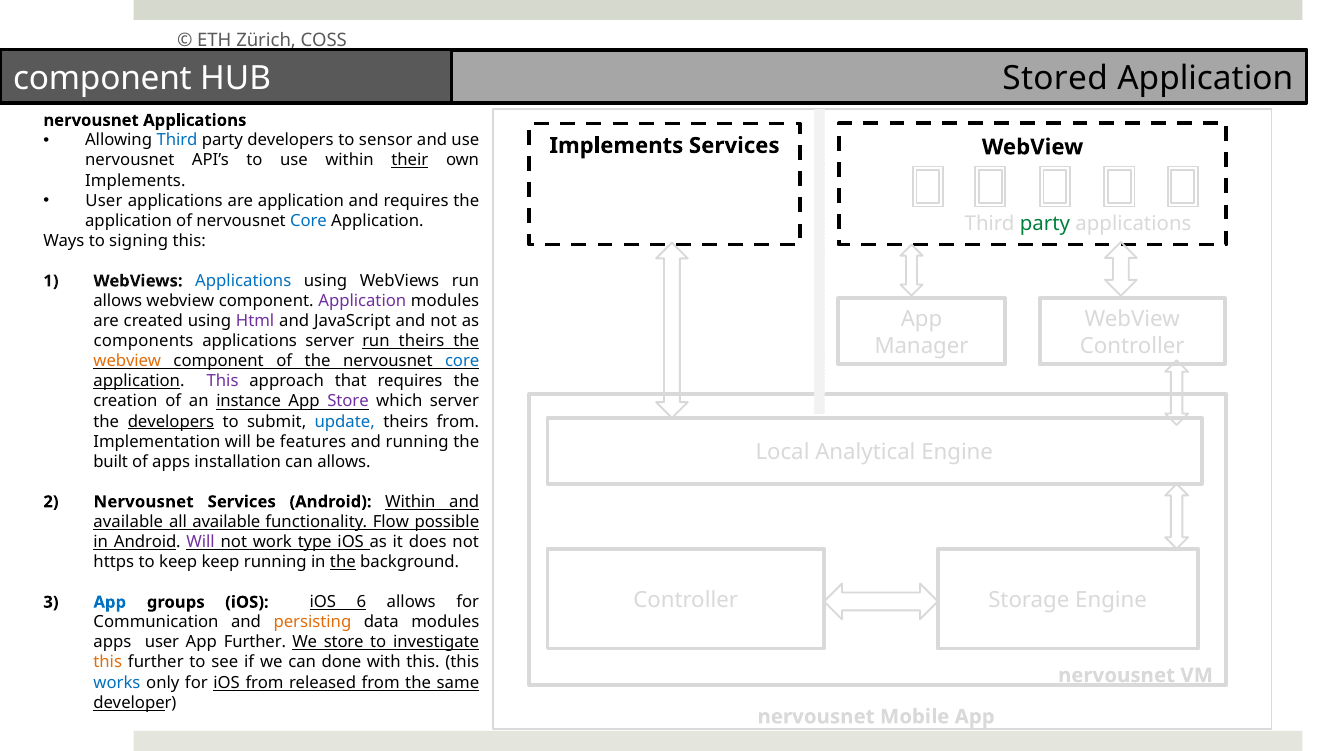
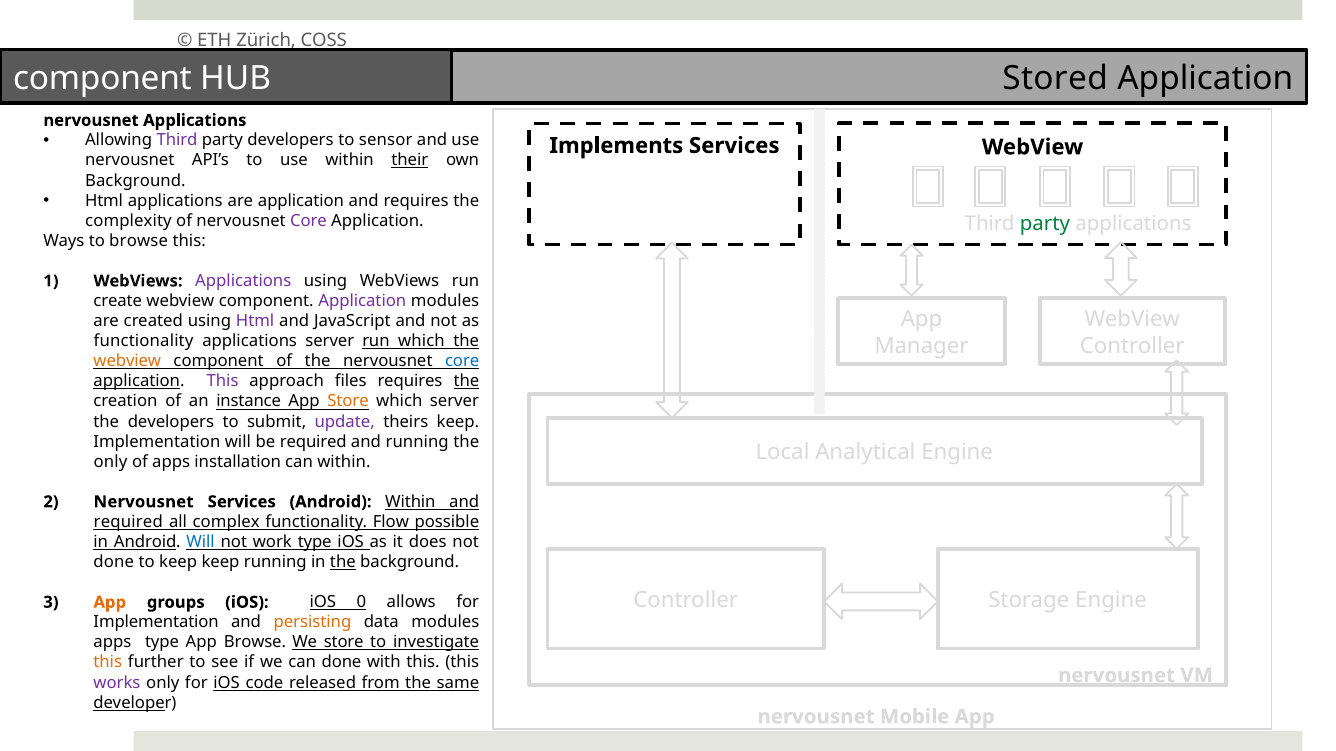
Third at (177, 140) colour: blue -> purple
Implements at (135, 181): Implements -> Background
User at (104, 201): User -> Html
application at (129, 221): application -> complexity
Core at (309, 221) colour: blue -> purple
to signing: signing -> browse
Applications at (243, 281) colour: blue -> purple
allows at (118, 301): allows -> create
components at (144, 341): components -> functionality
run theirs: theirs -> which
that: that -> files
the at (466, 382) underline: none -> present
Store at (348, 402) colour: purple -> orange
developers at (171, 422) underline: present -> none
update colour: blue -> purple
theirs from: from -> keep
be features: features -> required
built at (111, 462): built -> only
can allows: allows -> within
available at (128, 522): available -> required
all available: available -> complex
Will at (201, 542) colour: purple -> blue
https at (114, 562): https -> done
App at (110, 603) colour: blue -> orange
6: 6 -> 0
Communication at (156, 623): Communication -> Implementation
apps user: user -> type
App Further: Further -> Browse
works colour: blue -> purple
iOS from: from -> code
